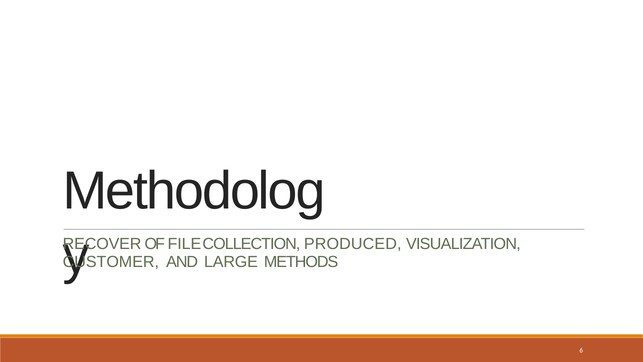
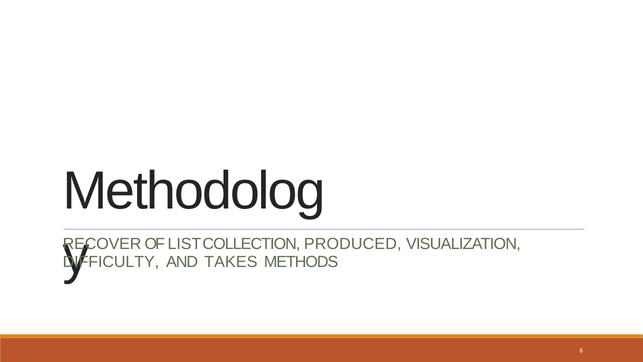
FILE: FILE -> LIST
CUSTOMER: CUSTOMER -> DIFFICULTY
LARGE: LARGE -> TAKES
